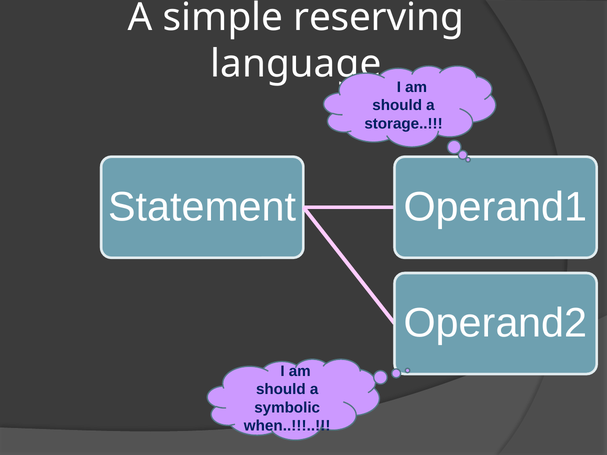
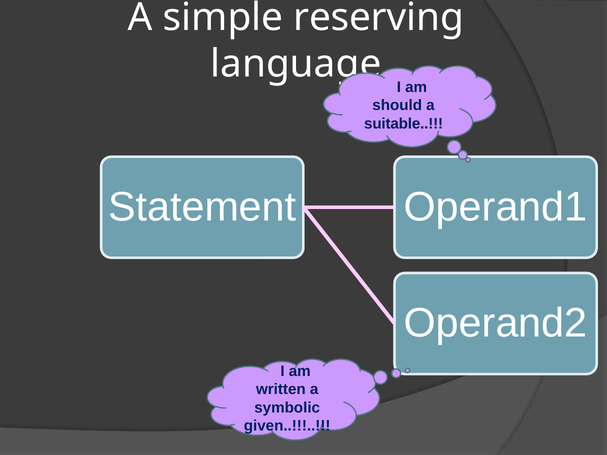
storage: storage -> suitable
should at (281, 390): should -> written
when: when -> given
